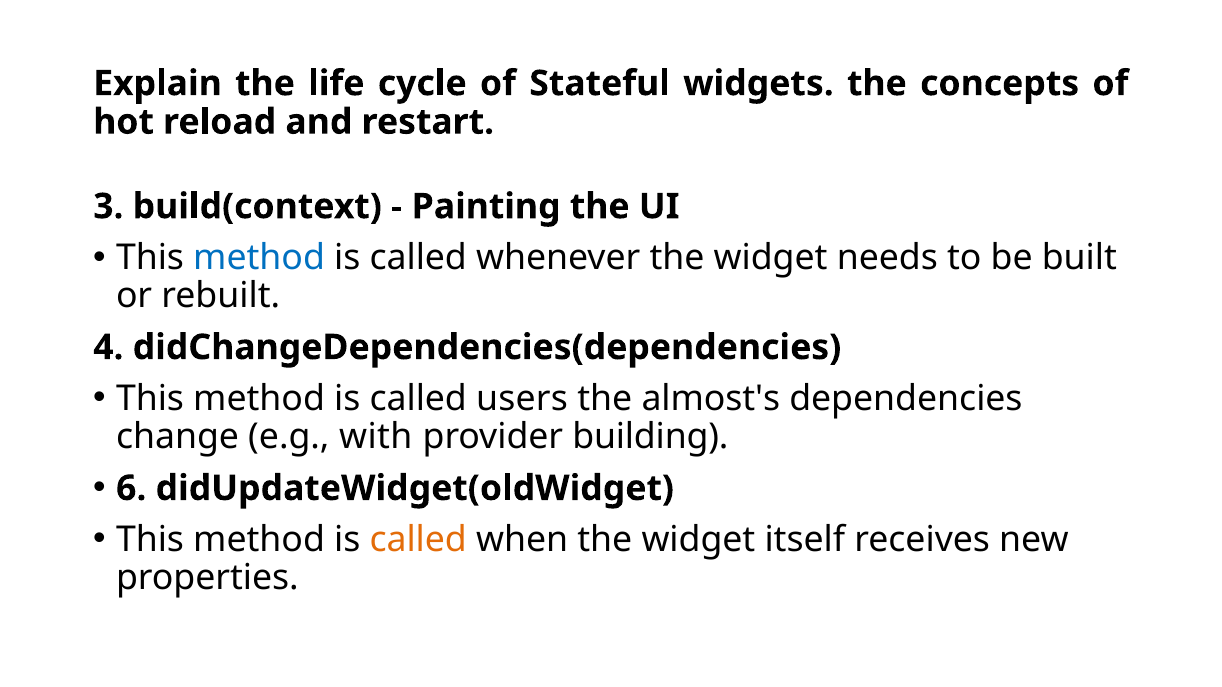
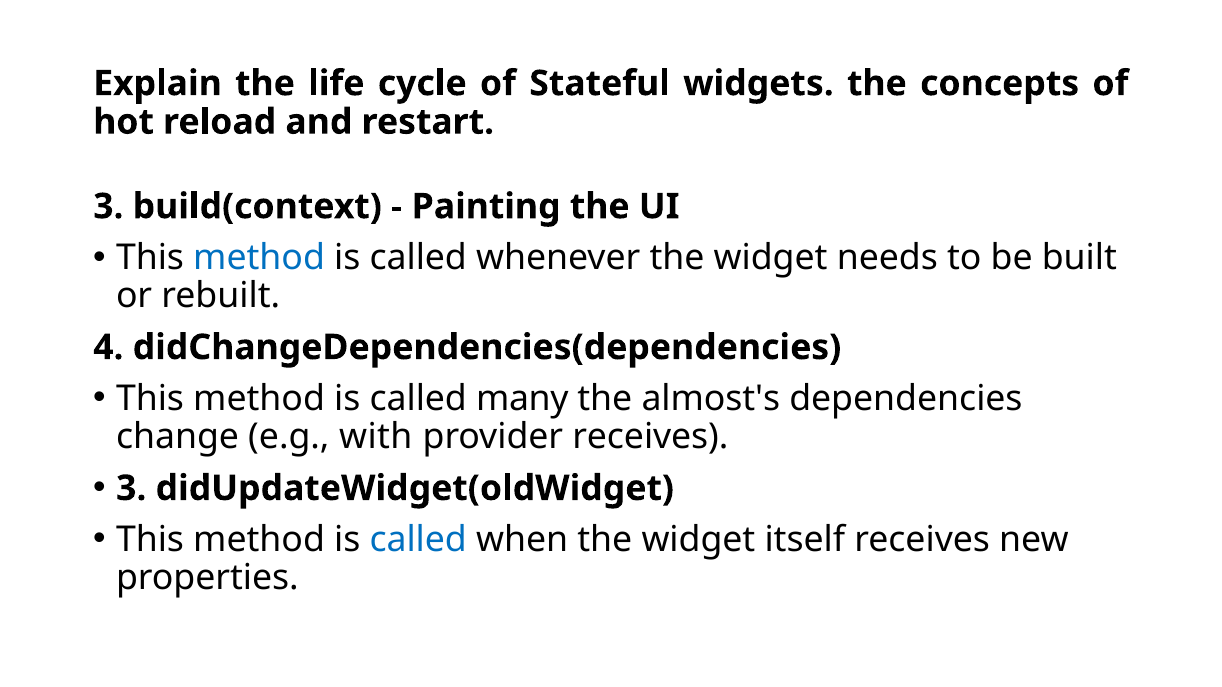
users: users -> many
provider building: building -> receives
6 at (131, 489): 6 -> 3
called at (418, 540) colour: orange -> blue
